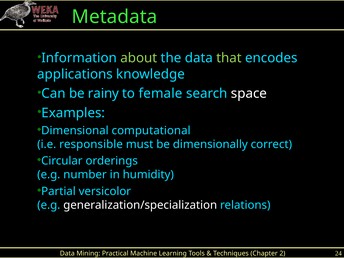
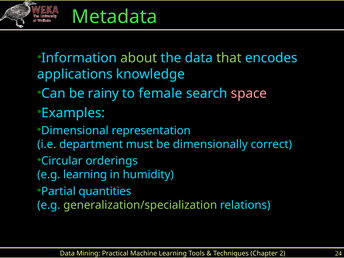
space colour: white -> pink
computational: computational -> representation
responsible: responsible -> department
e.g number: number -> learning
versicolor: versicolor -> quantities
generalization/specialization colour: white -> light green
